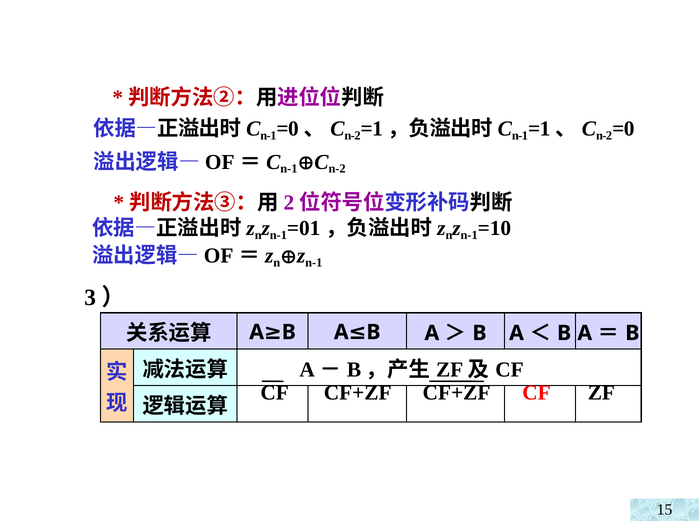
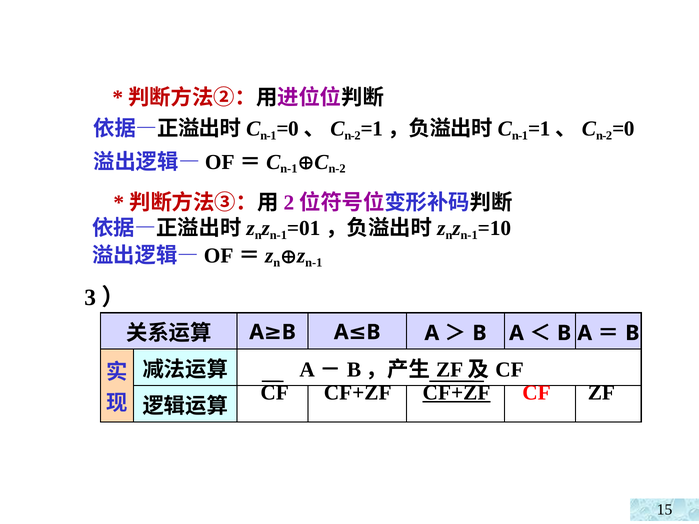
CF+ZF at (457, 393) underline: none -> present
